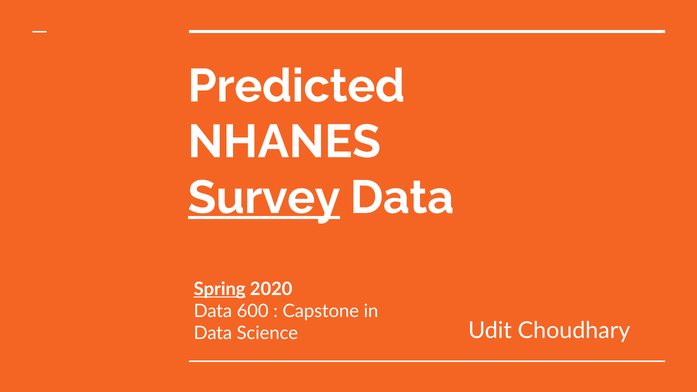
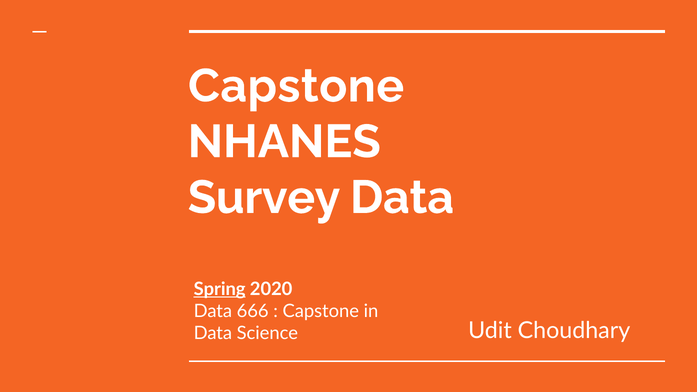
Predicted at (296, 86): Predicted -> Capstone
Survey underline: present -> none
600: 600 -> 666
